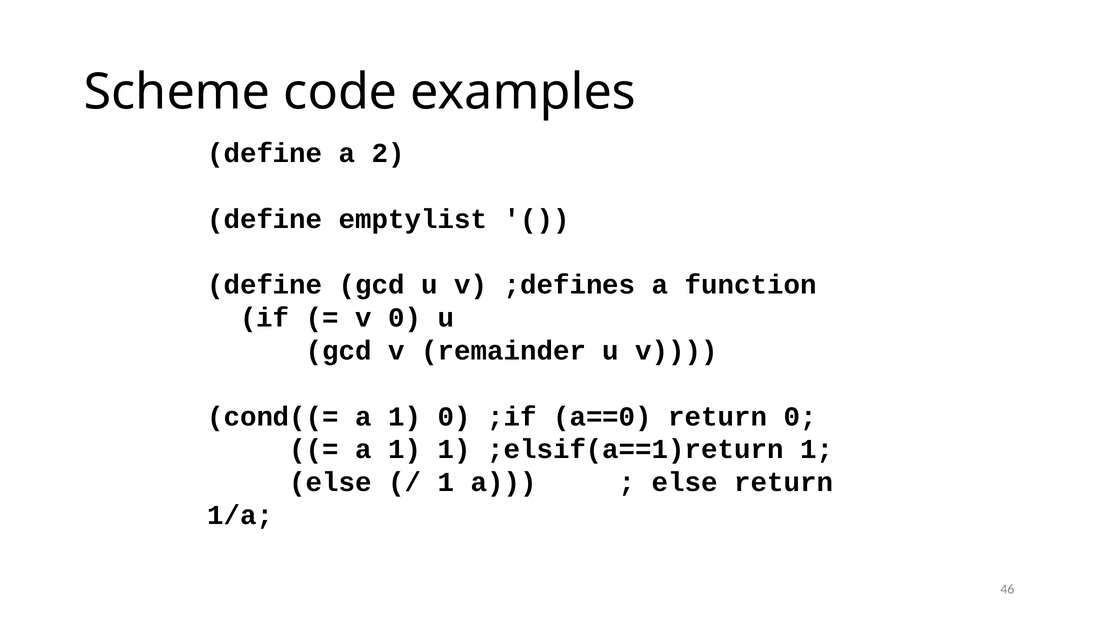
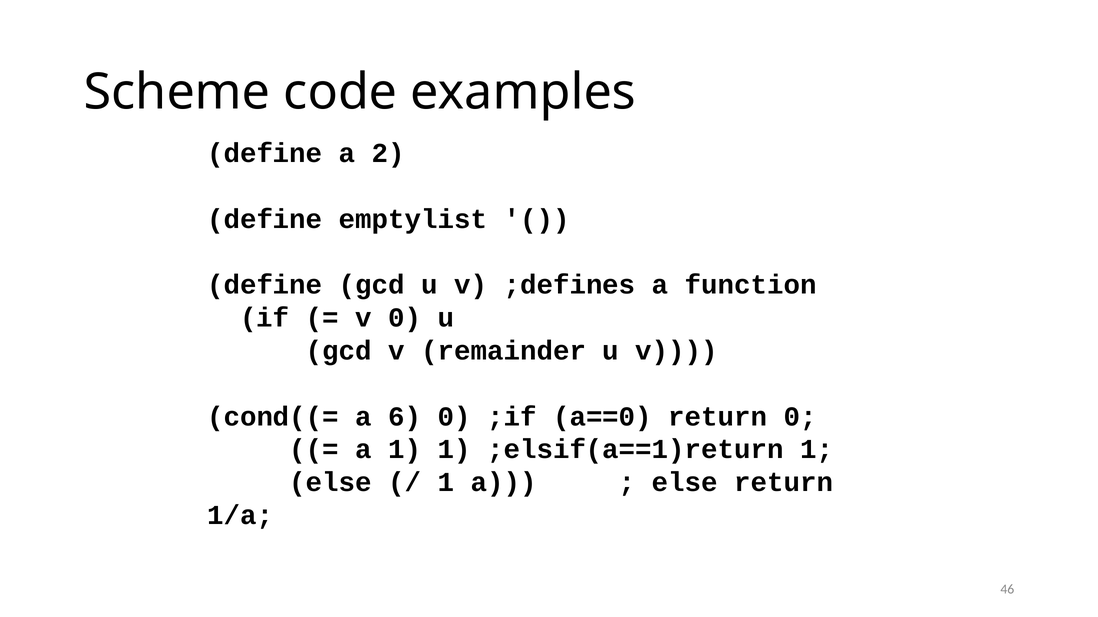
cond((= a 1: 1 -> 6
